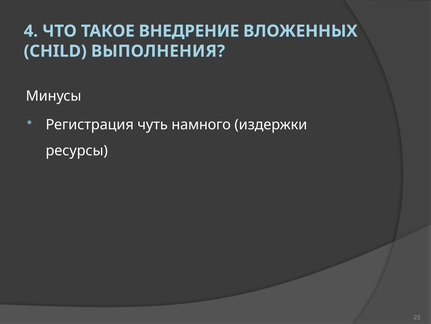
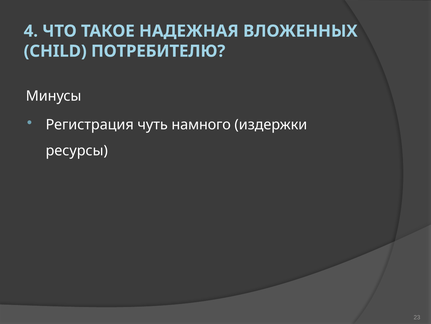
ВНЕДРЕНИЕ: ВНЕДРЕНИЕ -> НАДЕЖНАЯ
ВЫПОЛНЕНИЯ: ВЫПОЛНЕНИЯ -> ПОТРЕБИТЕЛЮ
